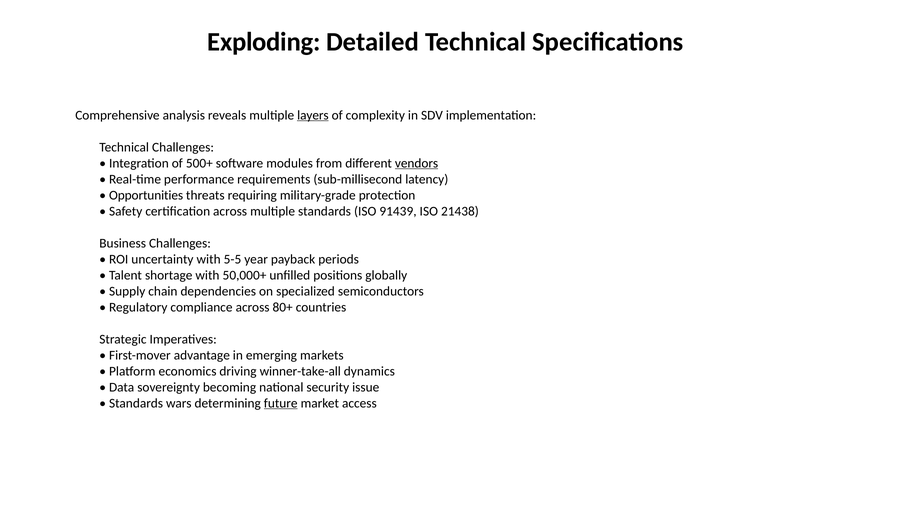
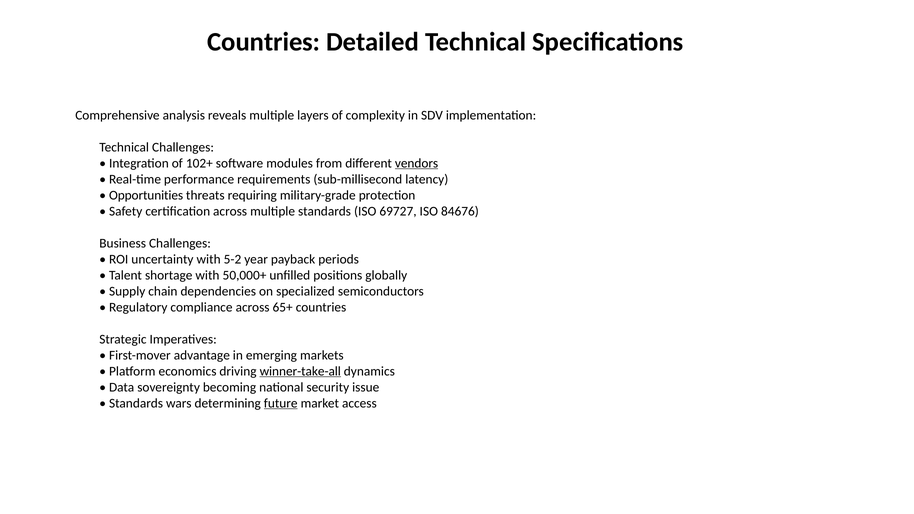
Exploding at (264, 42): Exploding -> Countries
layers underline: present -> none
500+: 500+ -> 102+
91439: 91439 -> 69727
21438: 21438 -> 84676
5-5: 5-5 -> 5-2
80+: 80+ -> 65+
winner-take-all underline: none -> present
